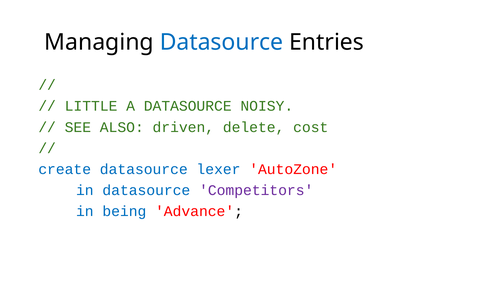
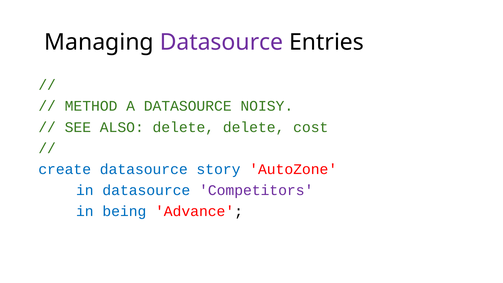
Datasource at (221, 42) colour: blue -> purple
LITTLE: LITTLE -> METHOD
ALSO driven: driven -> delete
lexer: lexer -> story
